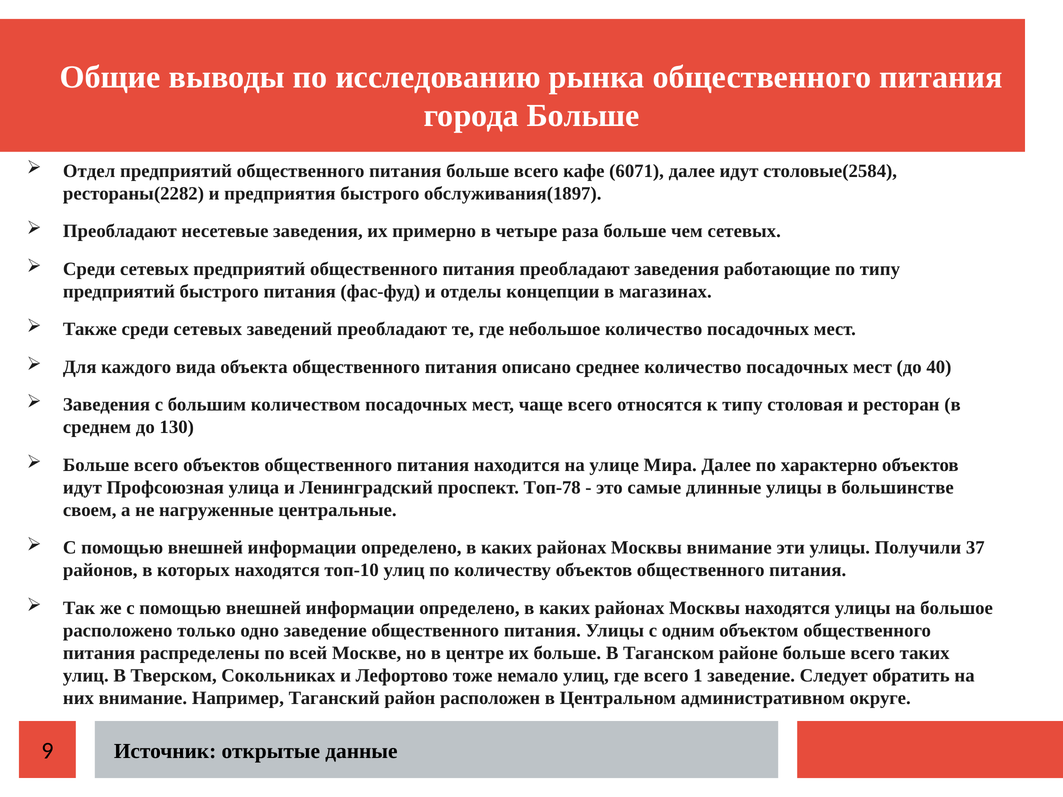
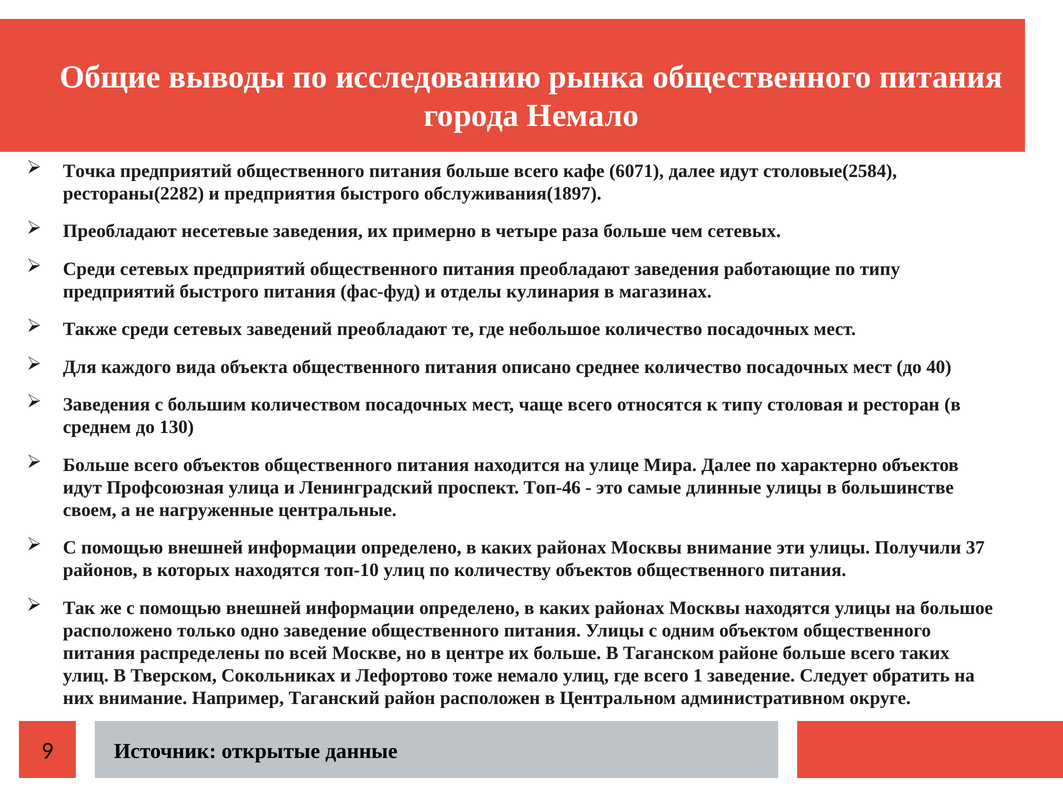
города Больше: Больше -> Немало
Отдел: Отдел -> Точка
концепции: концепции -> кулинария
Топ-78: Топ-78 -> Топ-46
